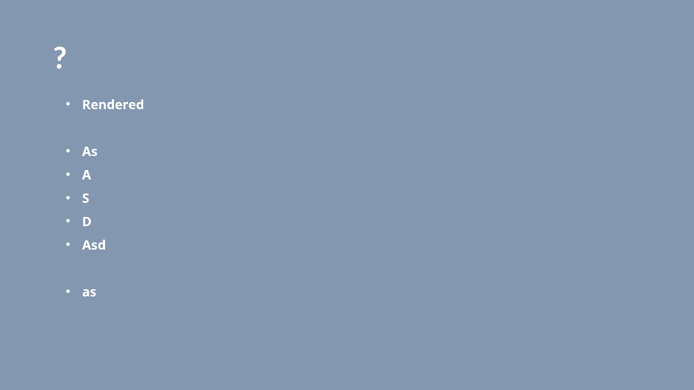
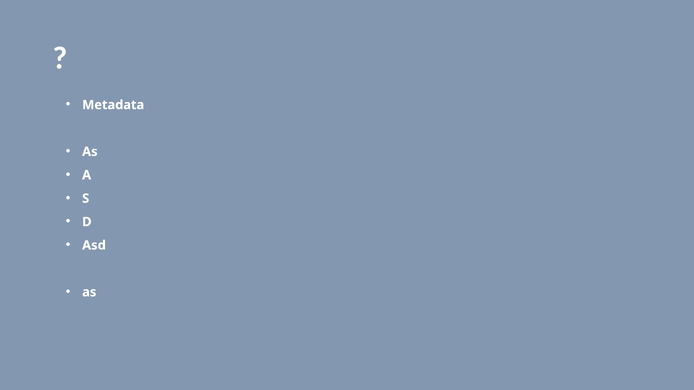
Rendered: Rendered -> Metadata
